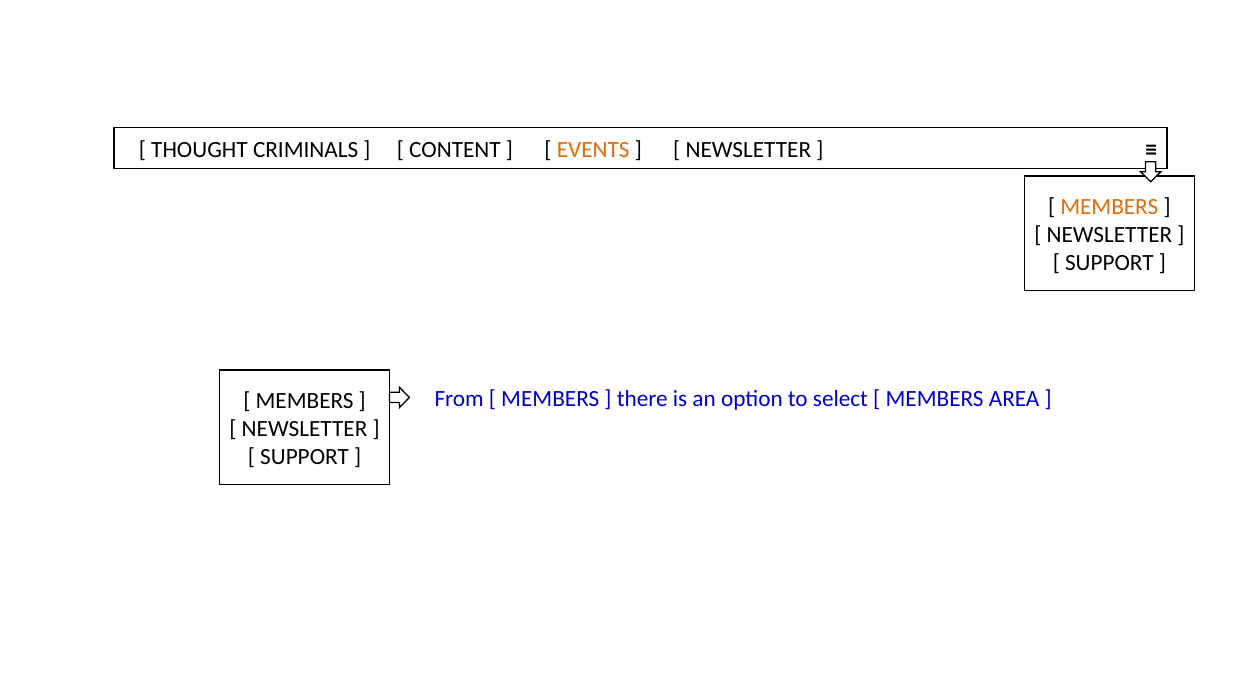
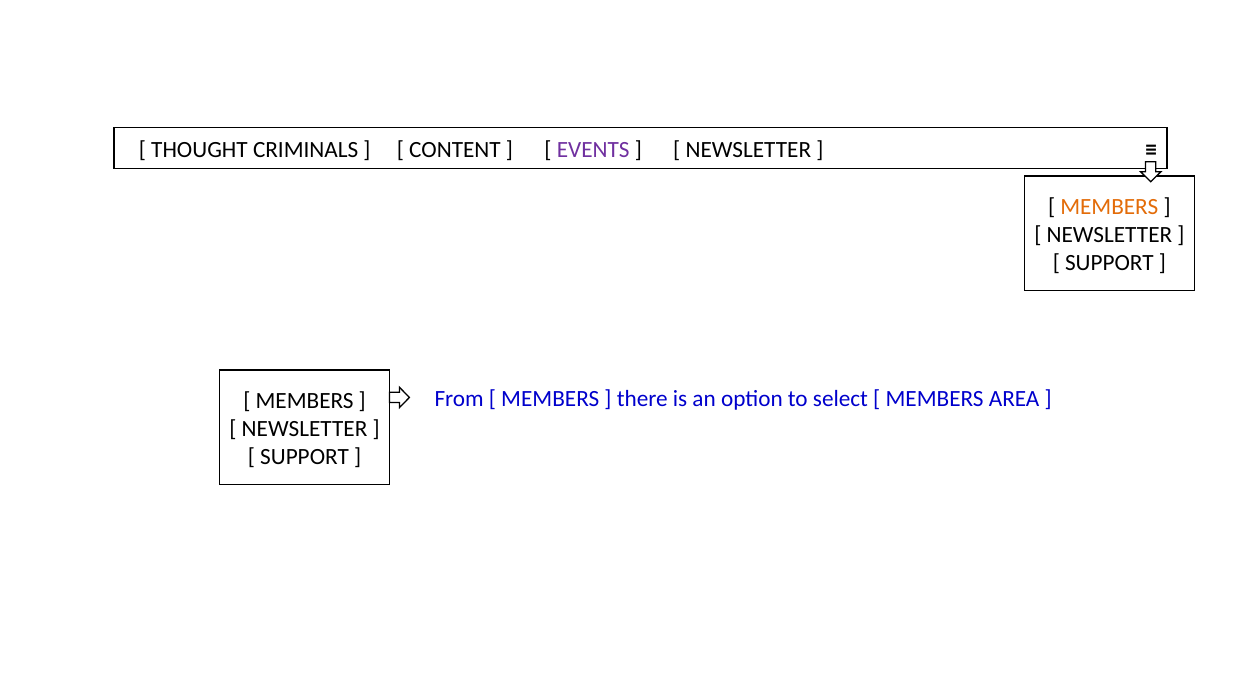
EVENTS colour: orange -> purple
